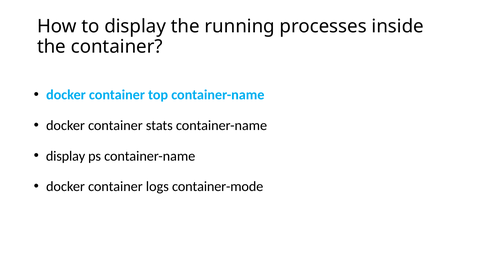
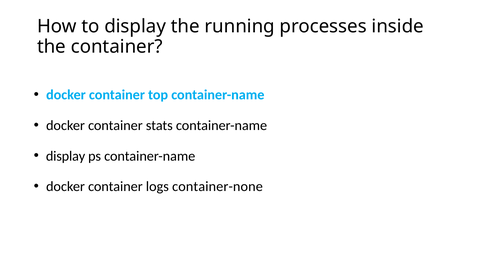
container-mode: container-mode -> container-none
